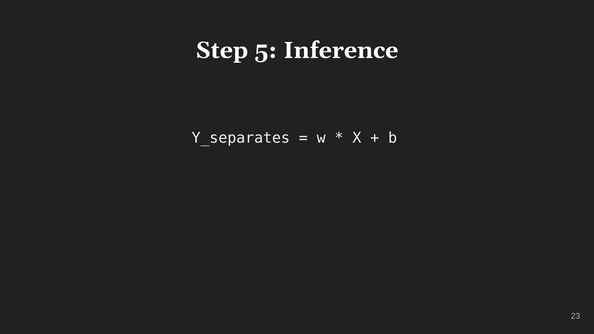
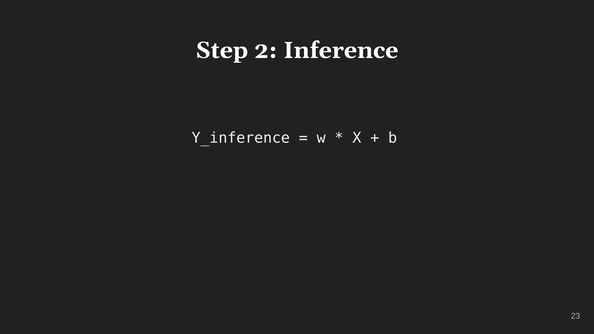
5: 5 -> 2
Y_separates: Y_separates -> Y_inference
